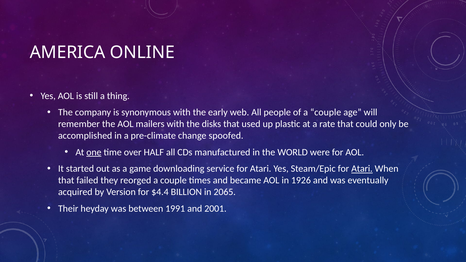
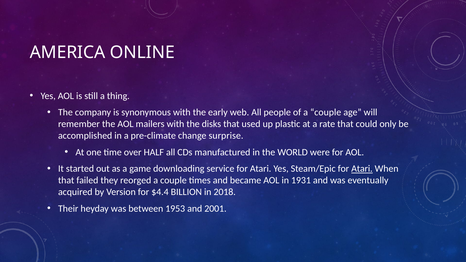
spoofed: spoofed -> surprise
one underline: present -> none
1926: 1926 -> 1931
2065: 2065 -> 2018
1991: 1991 -> 1953
